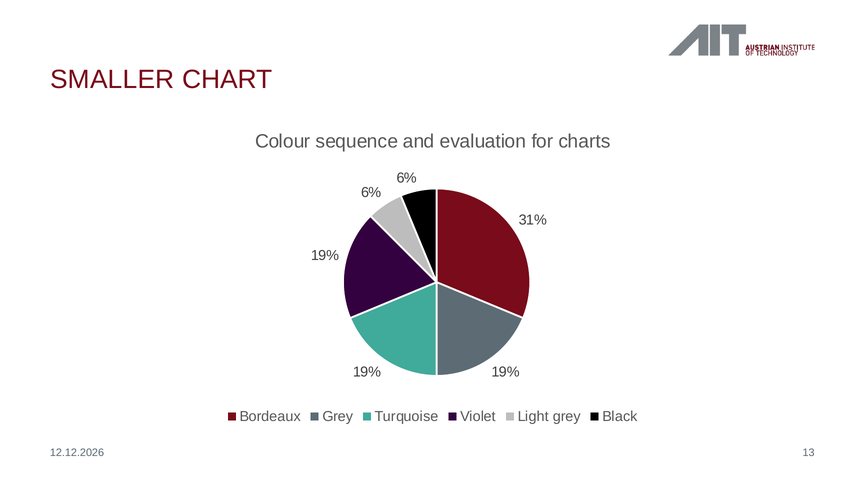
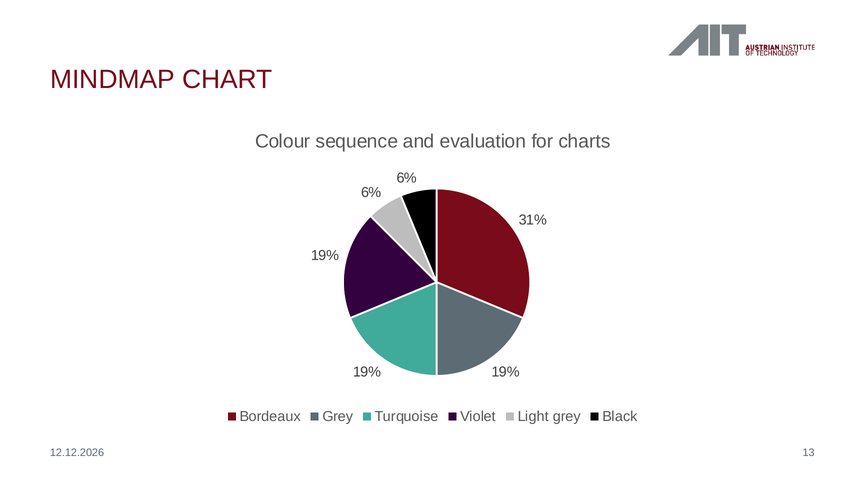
SMALLER: SMALLER -> MINDMAP
